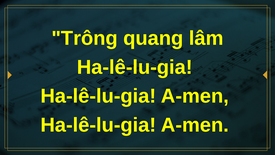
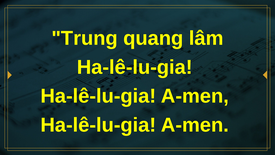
Trông: Trông -> Trung
